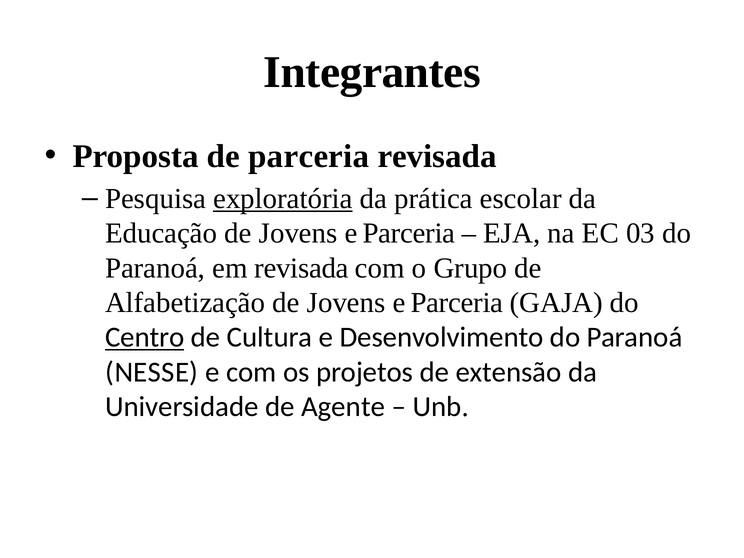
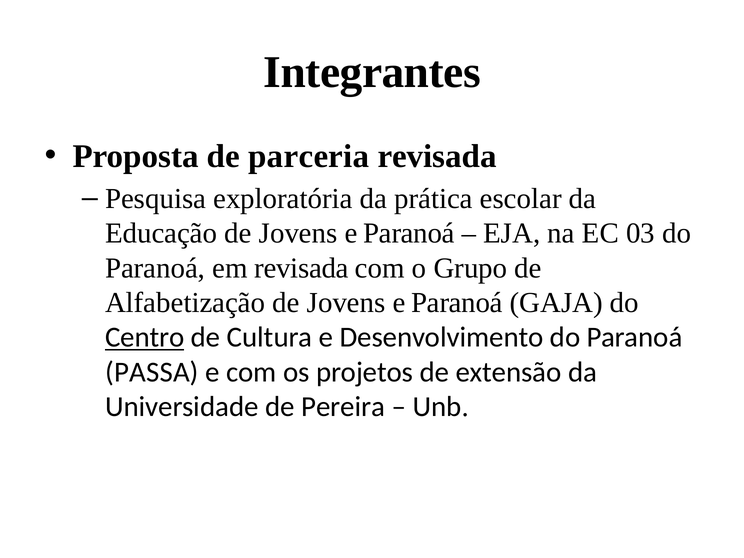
exploratória underline: present -> none
Parceria at (409, 233): Parceria -> Paranoá
Parceria at (457, 303): Parceria -> Paranoá
NESSE: NESSE -> PASSA
Agente: Agente -> Pereira
